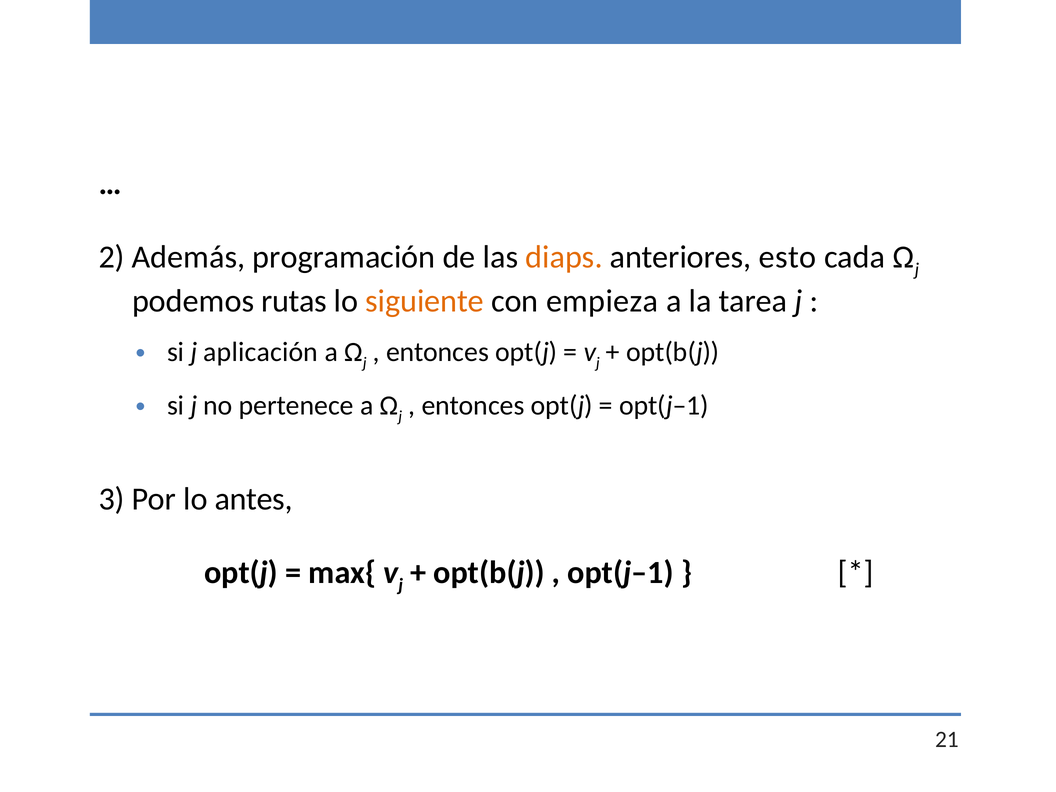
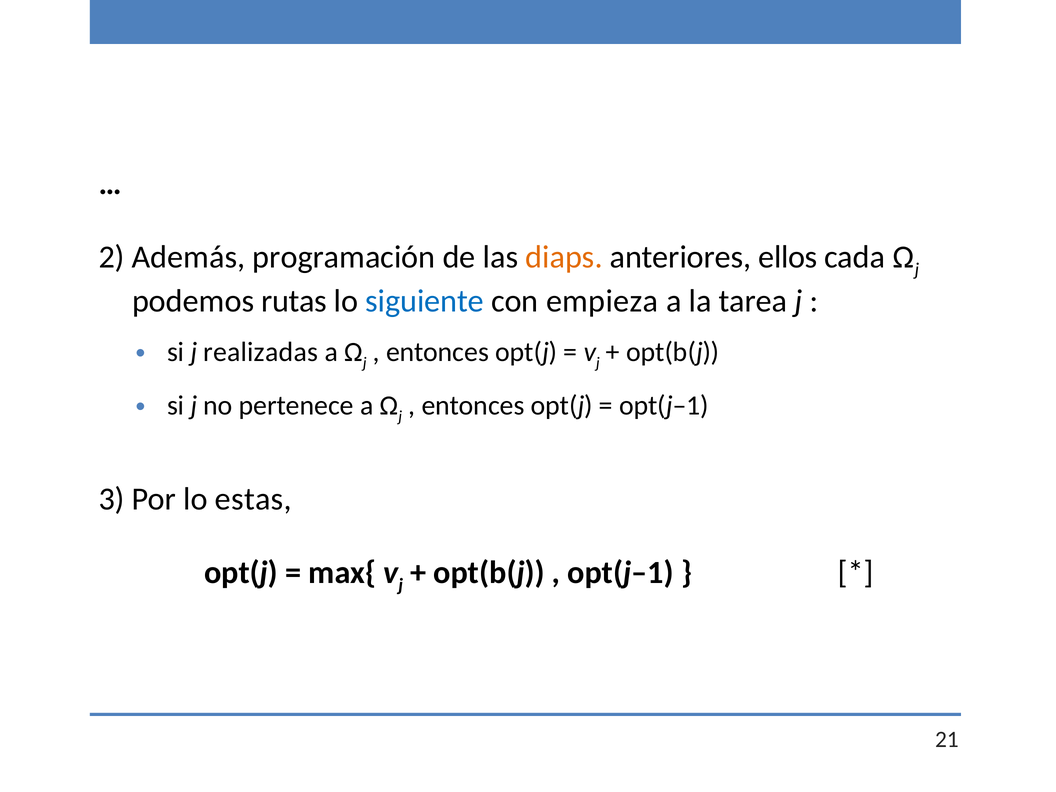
esto: esto -> ellos
siguiente colour: orange -> blue
aplicación: aplicación -> realizadas
antes: antes -> estas
